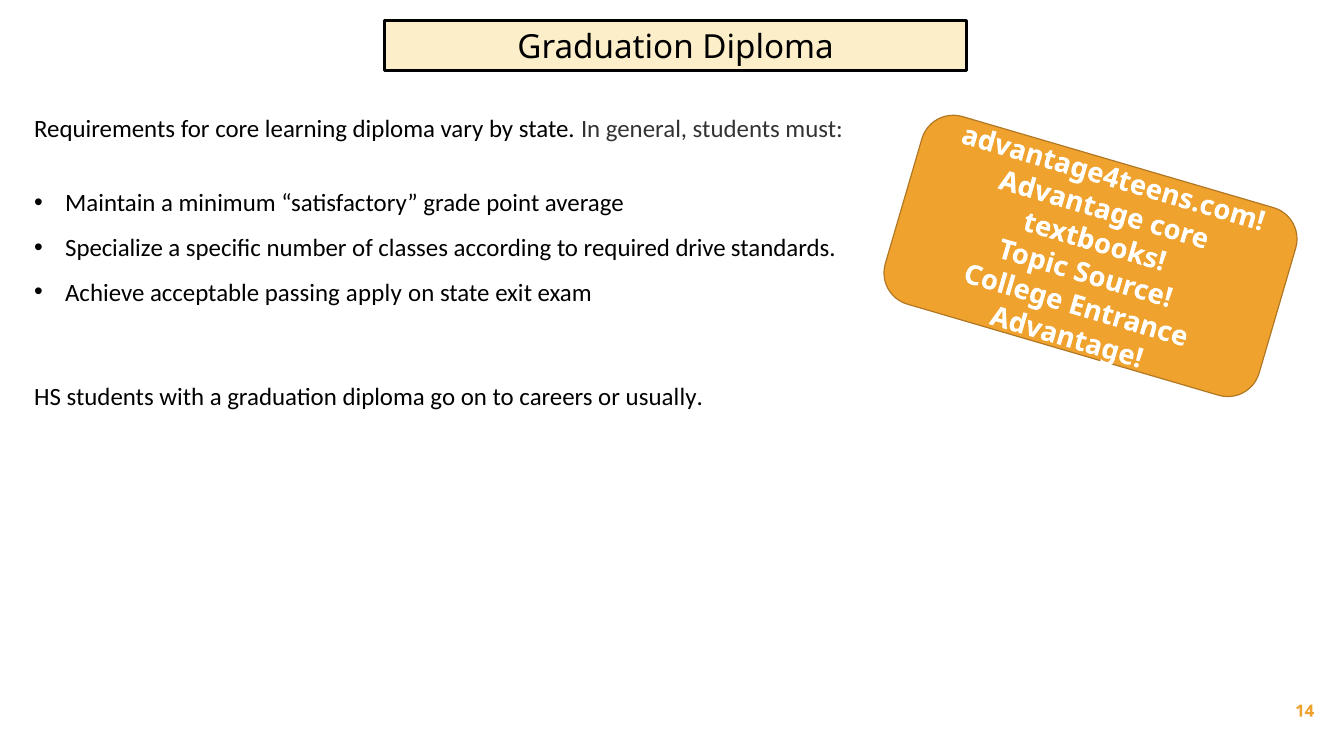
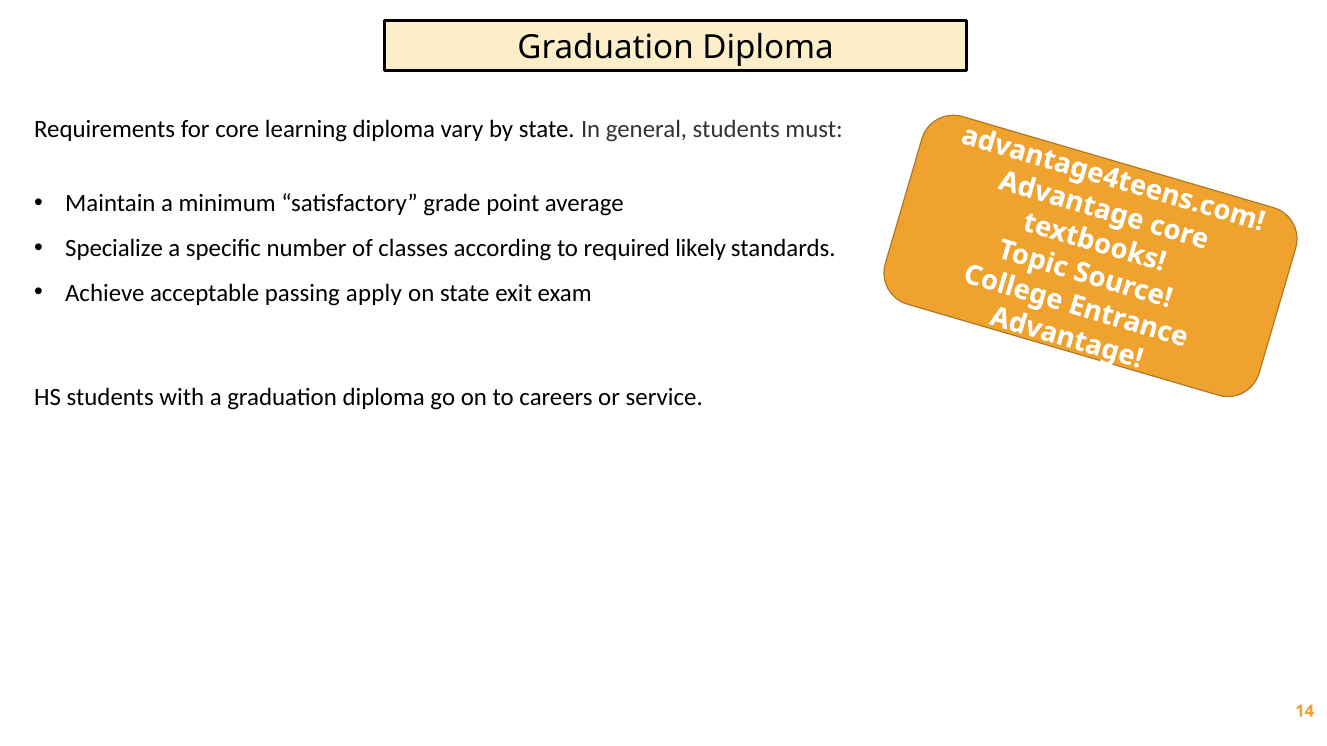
drive: drive -> likely
usually: usually -> service
